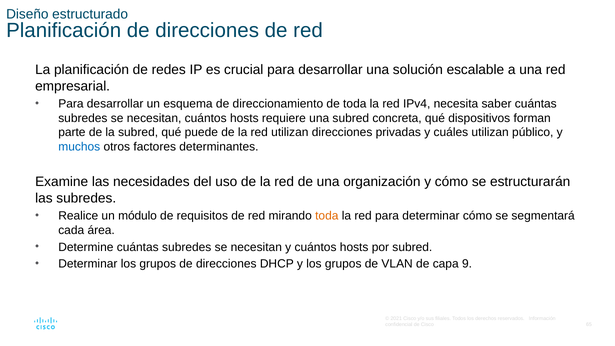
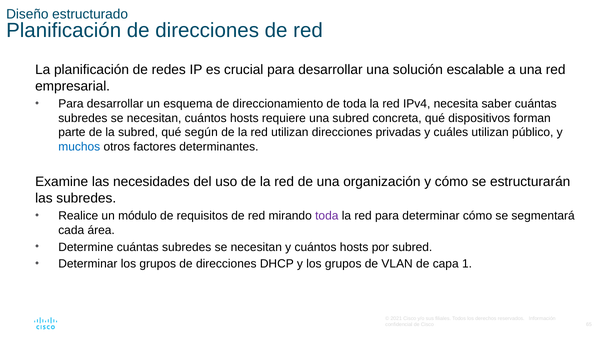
puede: puede -> según
toda at (327, 216) colour: orange -> purple
9: 9 -> 1
